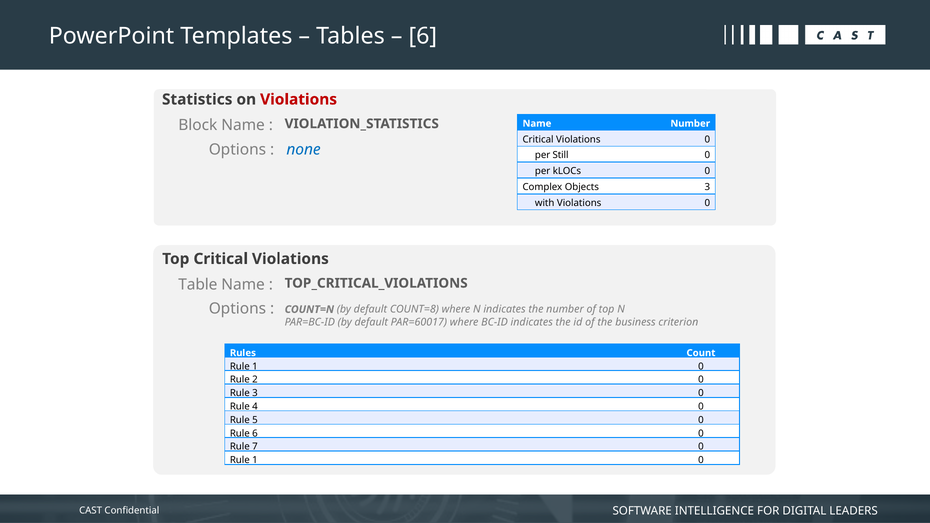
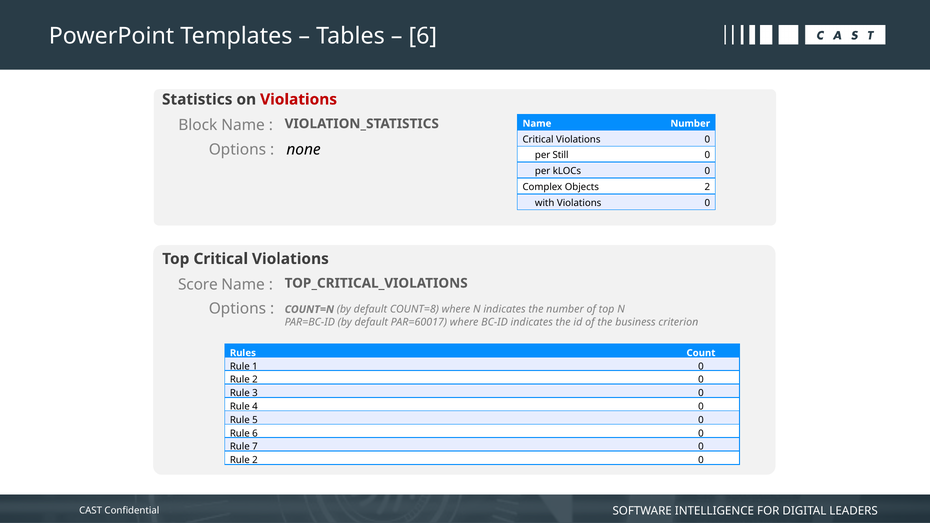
none colour: blue -> black
Objects 3: 3 -> 2
Table: Table -> Score
1 at (255, 460): 1 -> 2
